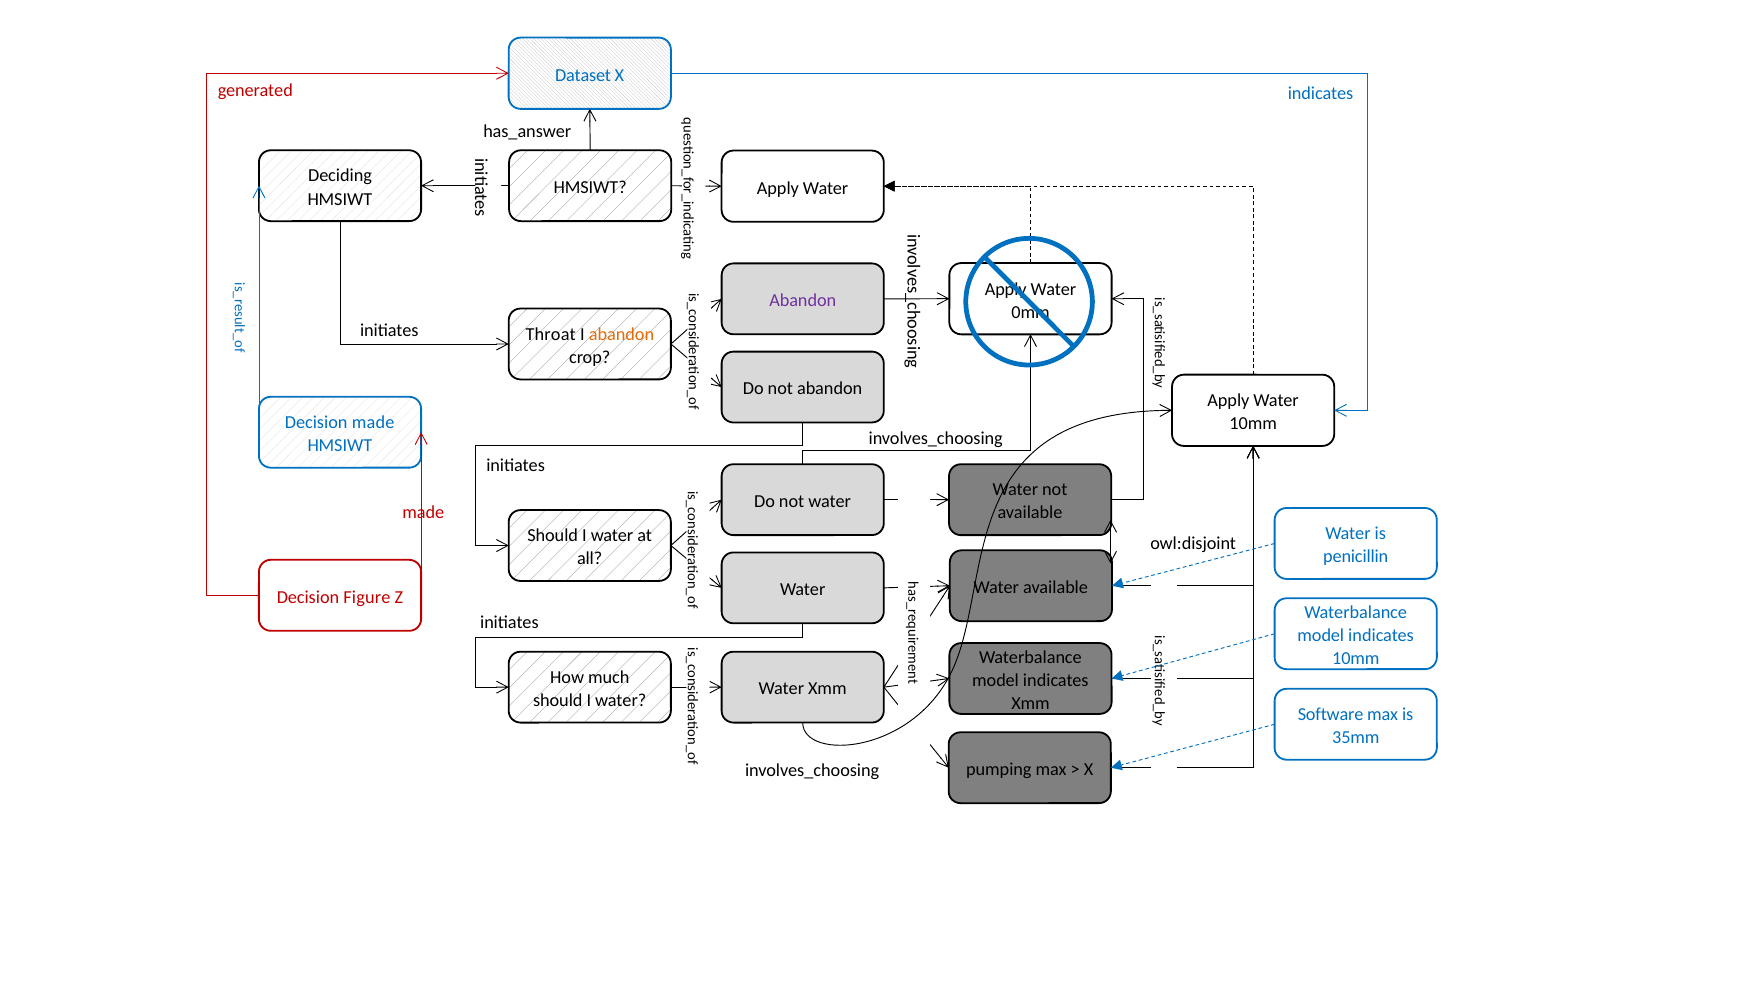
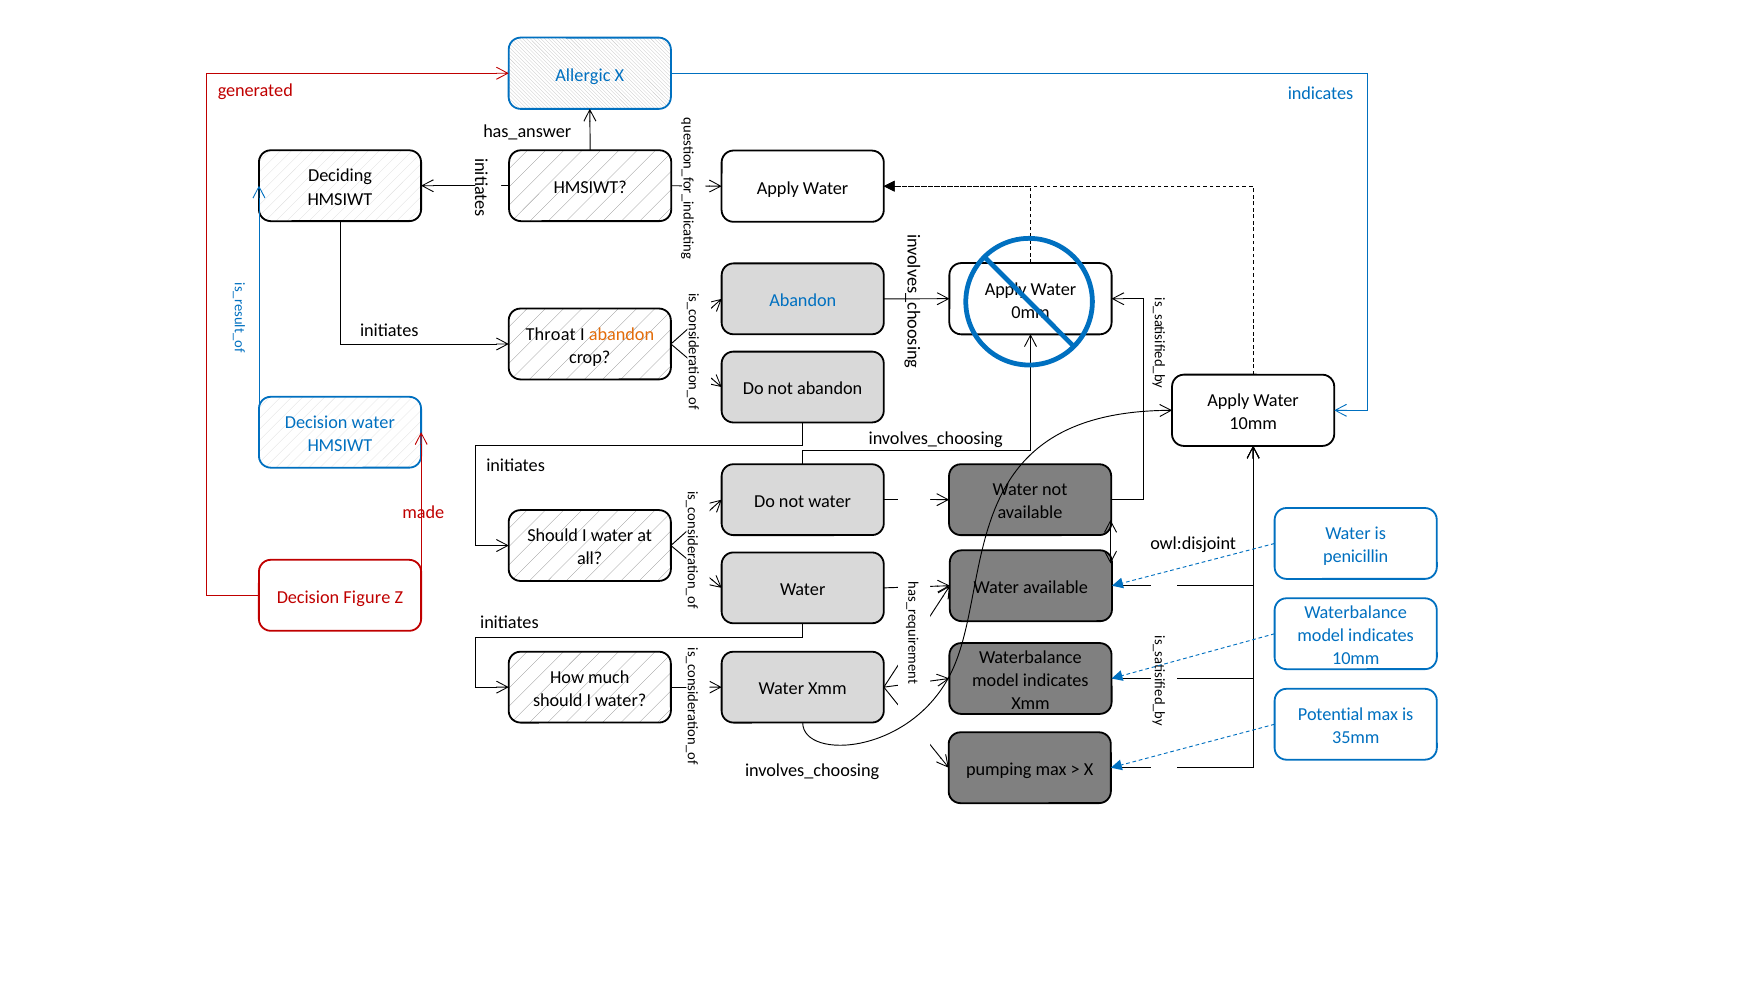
Dataset: Dataset -> Allergic
Abandon at (803, 300) colour: purple -> blue
Decision made: made -> water
Software: Software -> Potential
